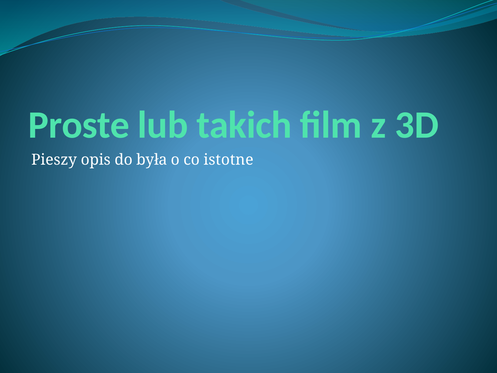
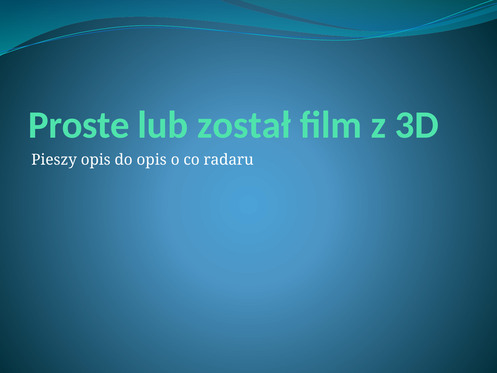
takich: takich -> został
do była: była -> opis
istotne: istotne -> radaru
